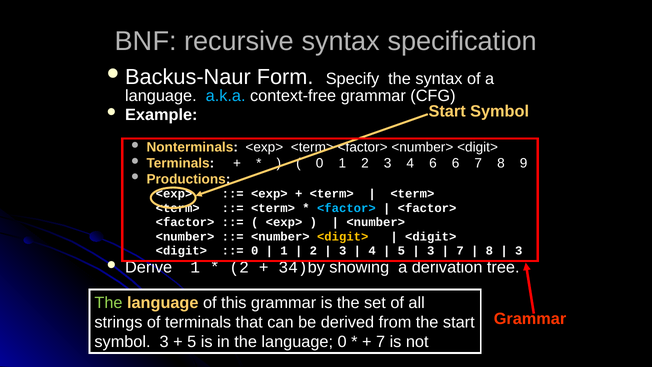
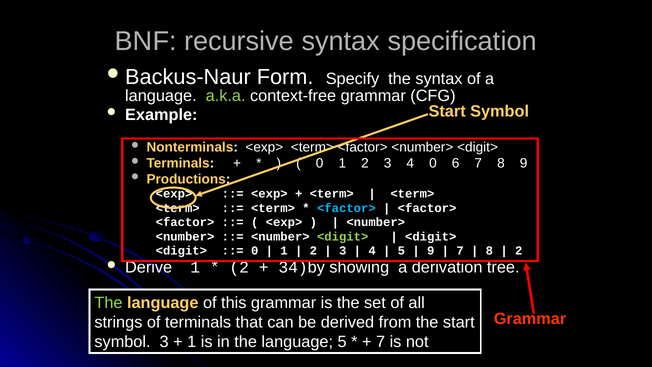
a.k.a colour: light blue -> light green
6 at (433, 163): 6 -> 0
<digit> at (343, 236) colour: yellow -> light green
3 at (431, 251): 3 -> 9
3 at (519, 251): 3 -> 2
5 at (192, 342): 5 -> 1
language 0: 0 -> 5
